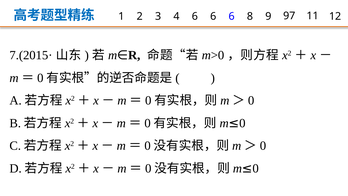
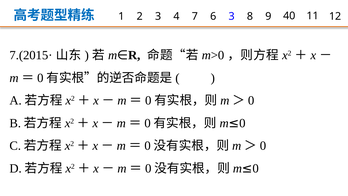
4 6: 6 -> 7
6 at (232, 16): 6 -> 3
97: 97 -> 40
